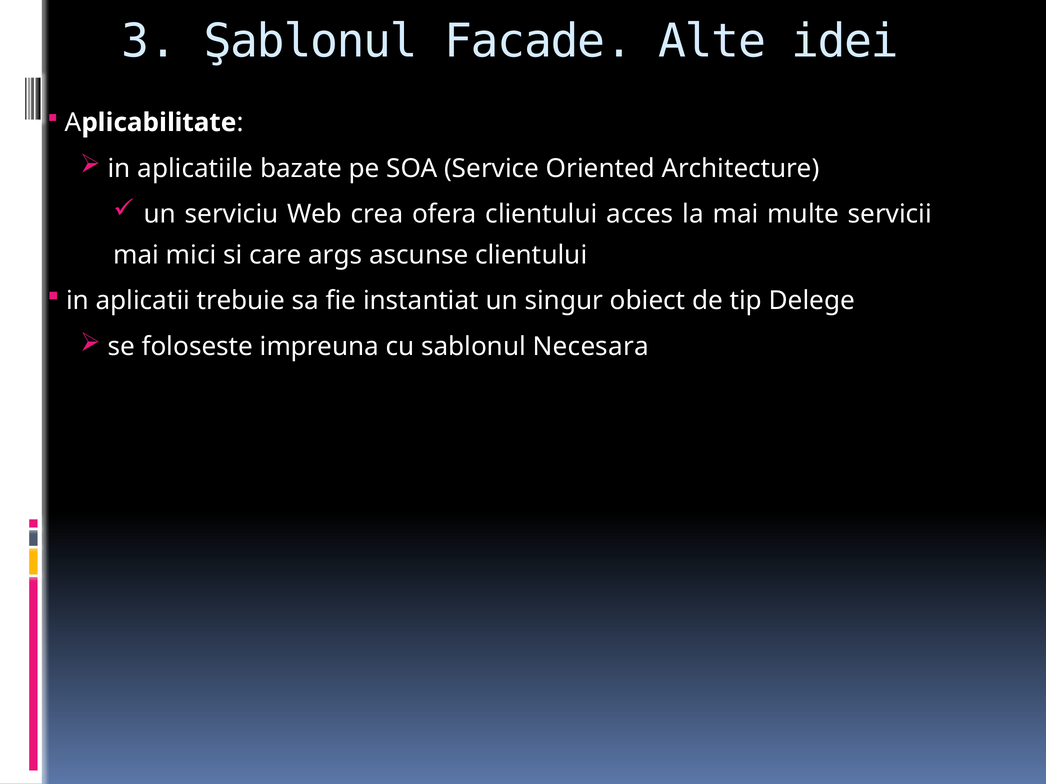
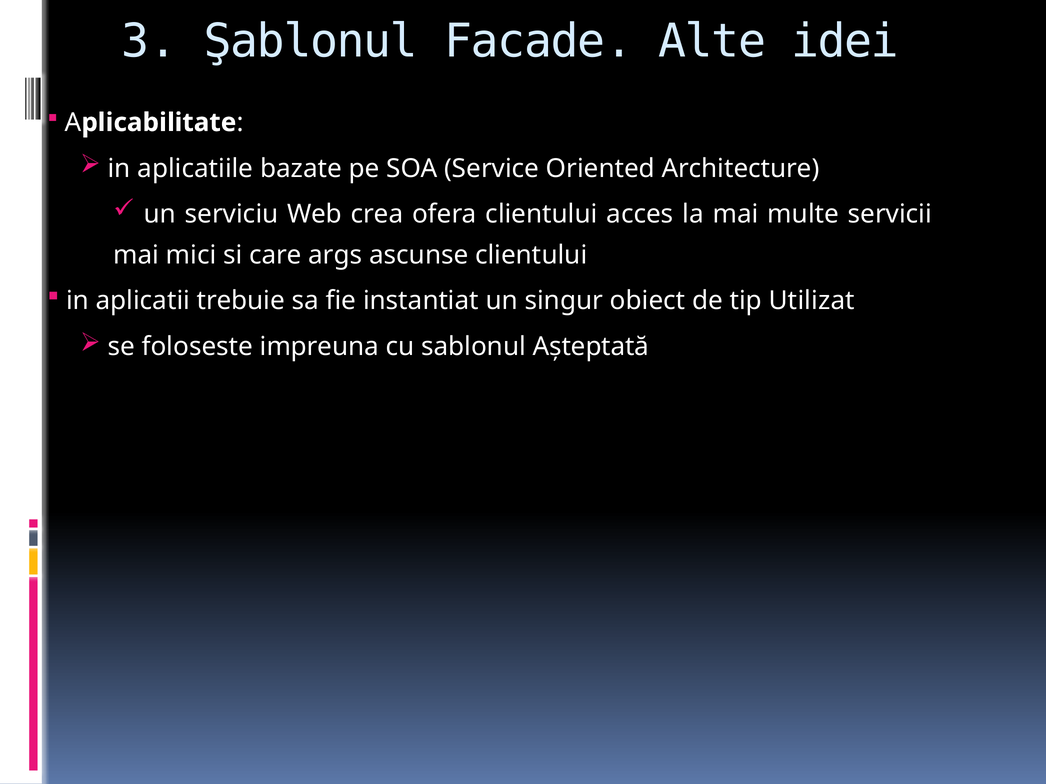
Delege: Delege -> Utilizat
Necesara: Necesara -> Aşteptată
